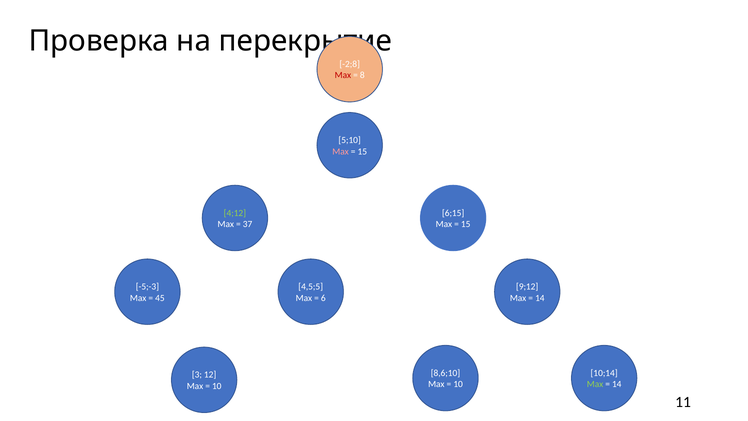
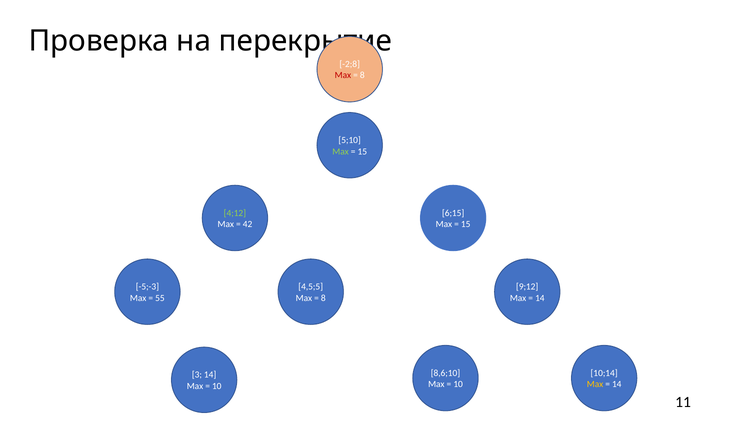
Max at (341, 151) colour: pink -> light green
37: 37 -> 42
45: 45 -> 55
6 at (323, 298): 6 -> 8
3 12: 12 -> 14
Max at (595, 384) colour: light green -> yellow
